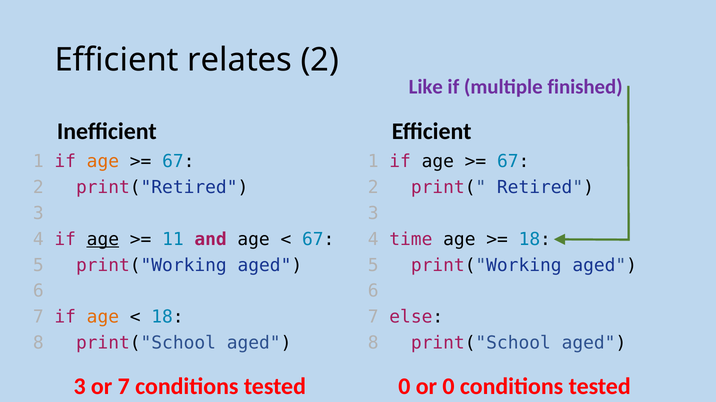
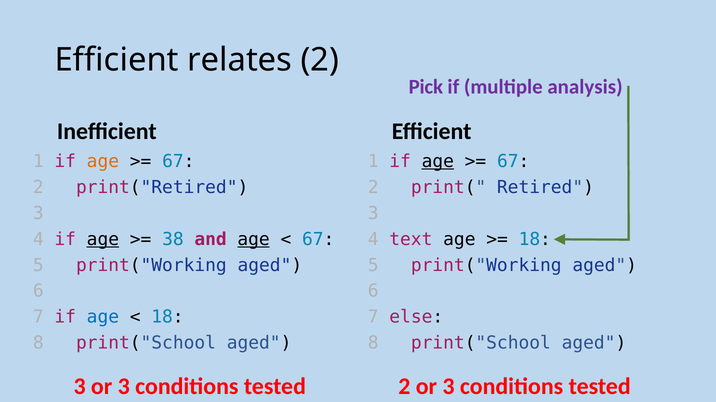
Like: Like -> Pick
finished: finished -> analysis
age at (438, 162) underline: none -> present
11: 11 -> 38
age at (254, 240) underline: none -> present
time: time -> text
age at (103, 318) colour: orange -> blue
3 or 7: 7 -> 3
tested 0: 0 -> 2
0 at (448, 387): 0 -> 3
